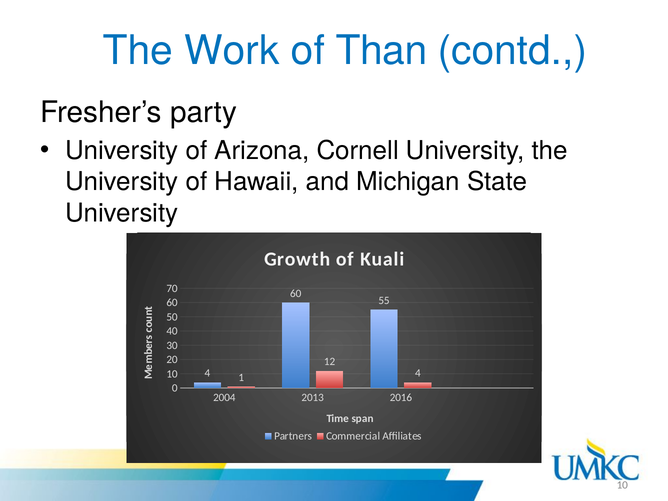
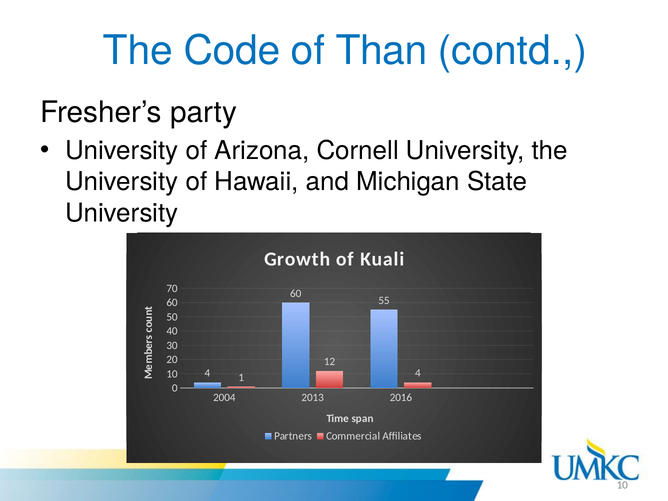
Work: Work -> Code
